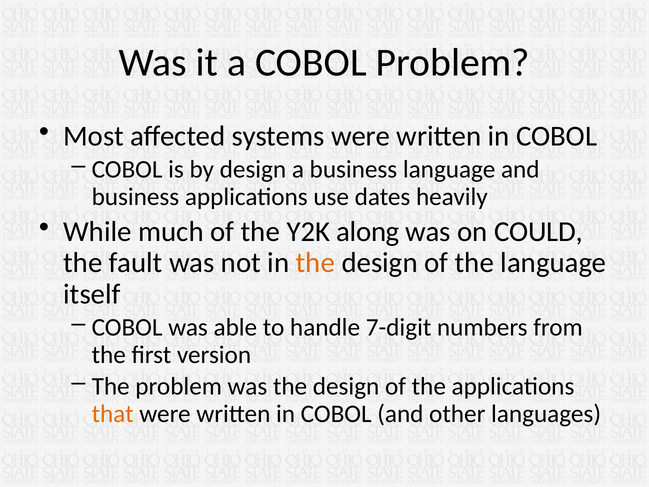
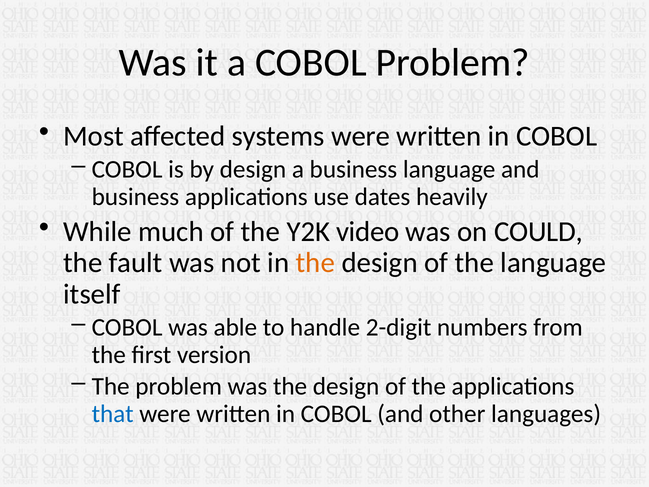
along: along -> video
7-digit: 7-digit -> 2-digit
that colour: orange -> blue
